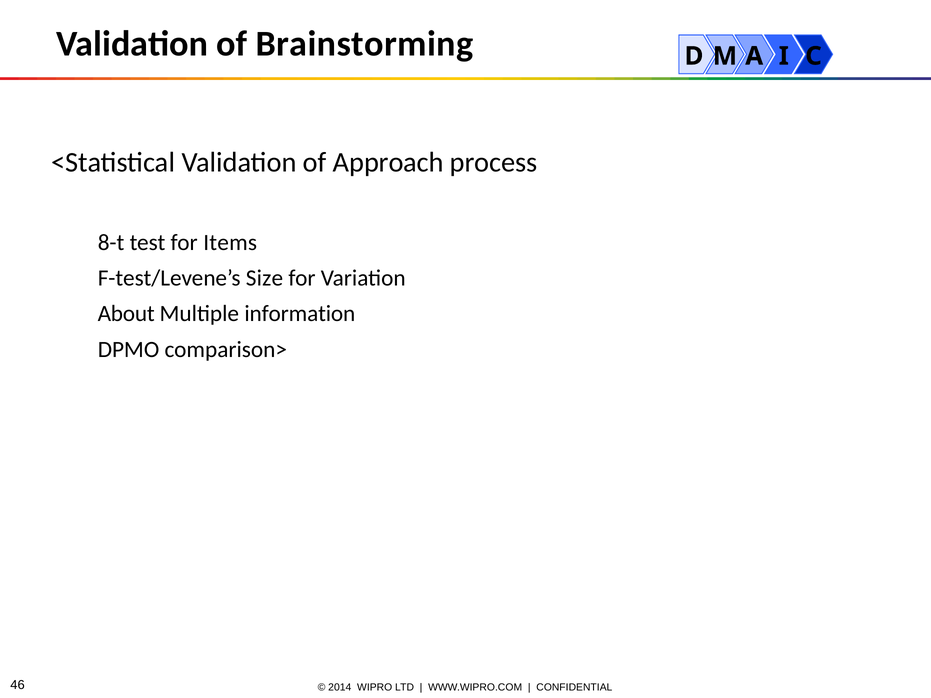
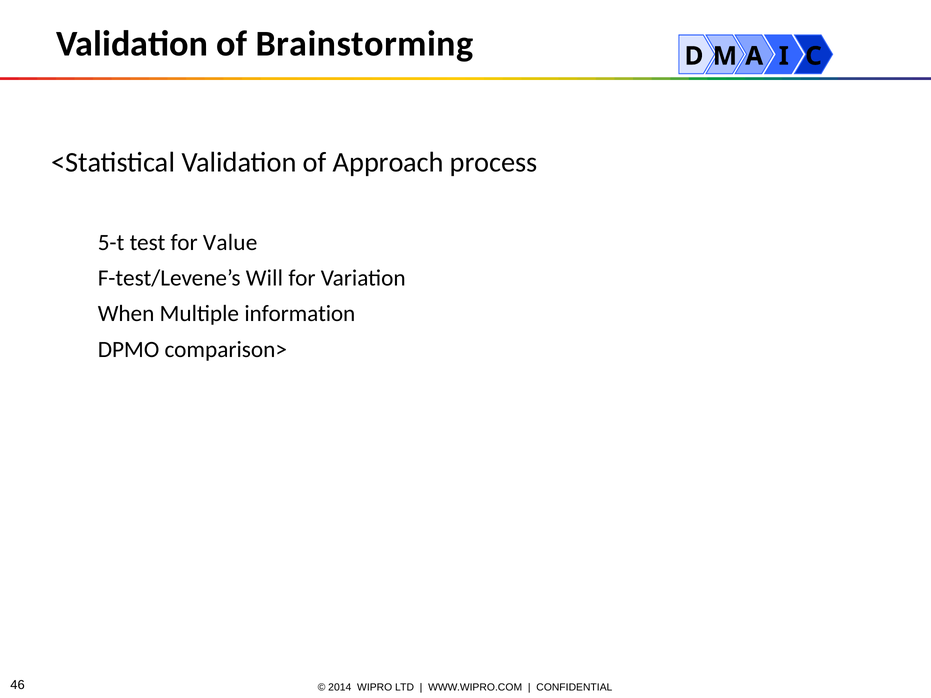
8-t: 8-t -> 5-t
Items: Items -> Value
Size: Size -> Will
About: About -> When
